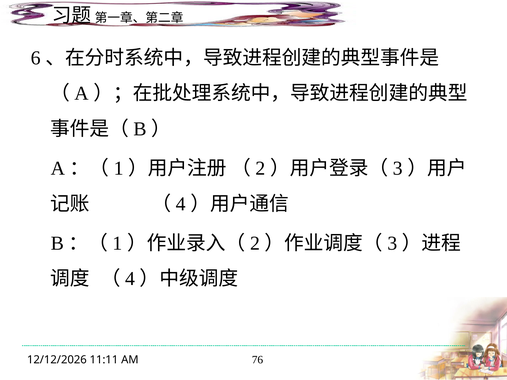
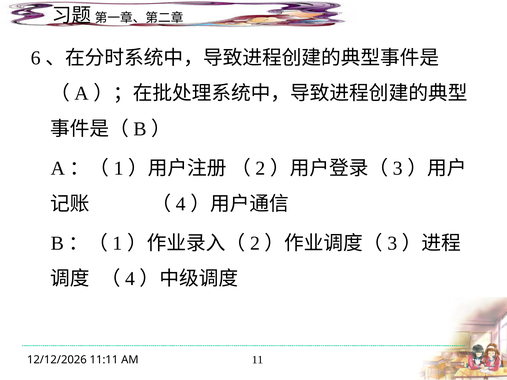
76: 76 -> 11
